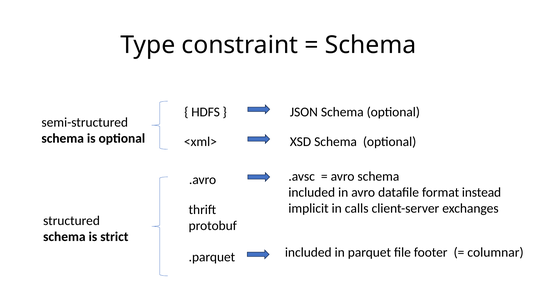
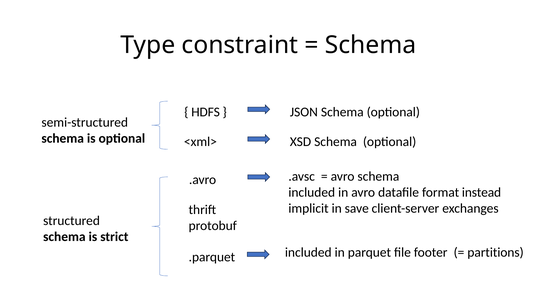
calls: calls -> save
columnar: columnar -> partitions
